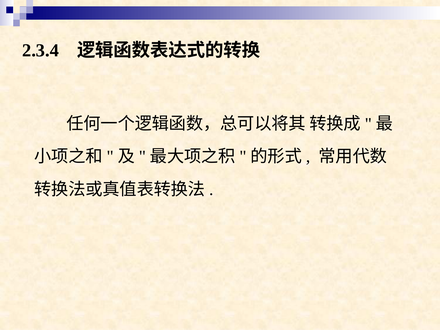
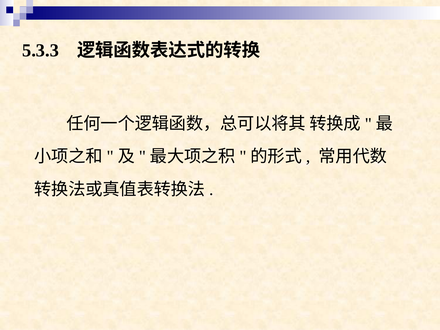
2.3.4: 2.3.4 -> 5.3.3
